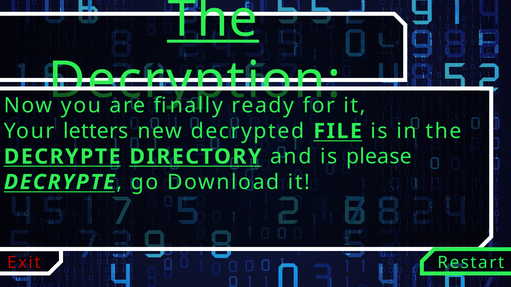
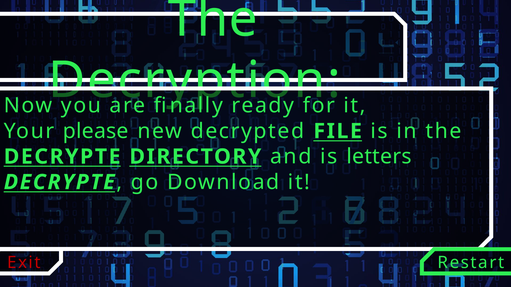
The at (213, 19) underline: present -> none
letters: letters -> please
please: please -> letters
